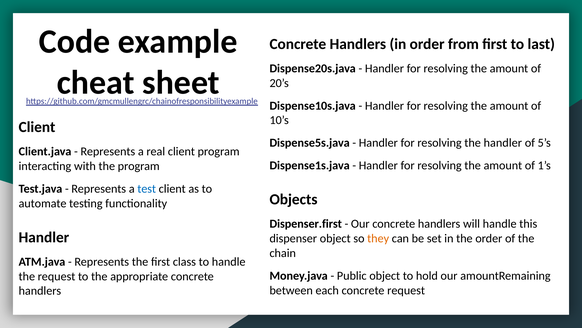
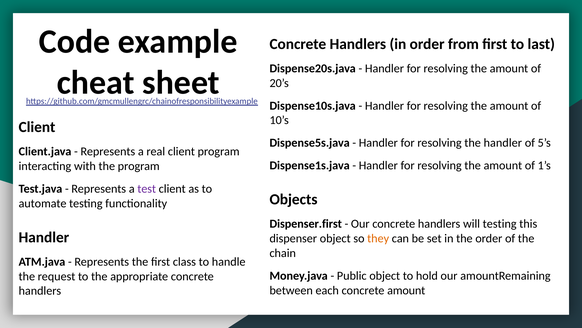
test colour: blue -> purple
will handle: handle -> testing
concrete request: request -> amount
